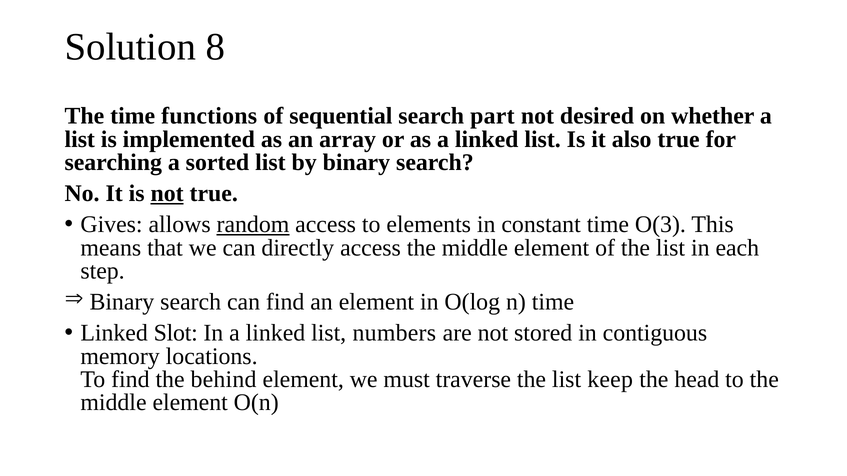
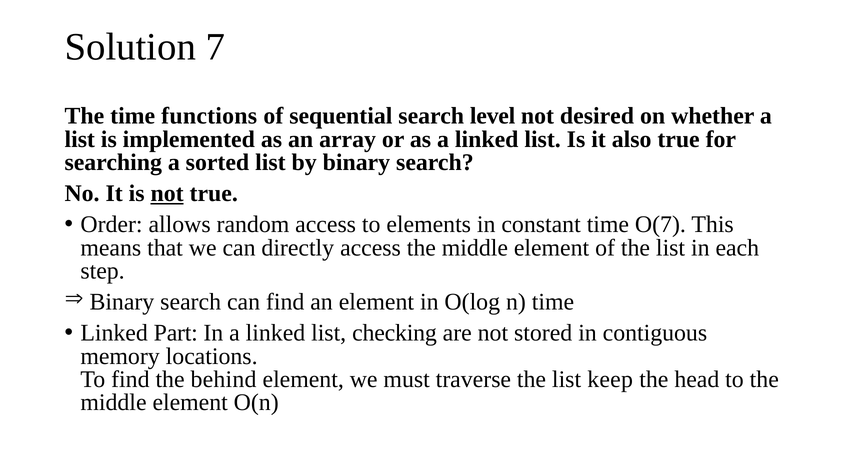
8: 8 -> 7
part: part -> level
Gives: Gives -> Order
random underline: present -> none
O(3: O(3 -> O(7
Slot: Slot -> Part
numbers: numbers -> checking
